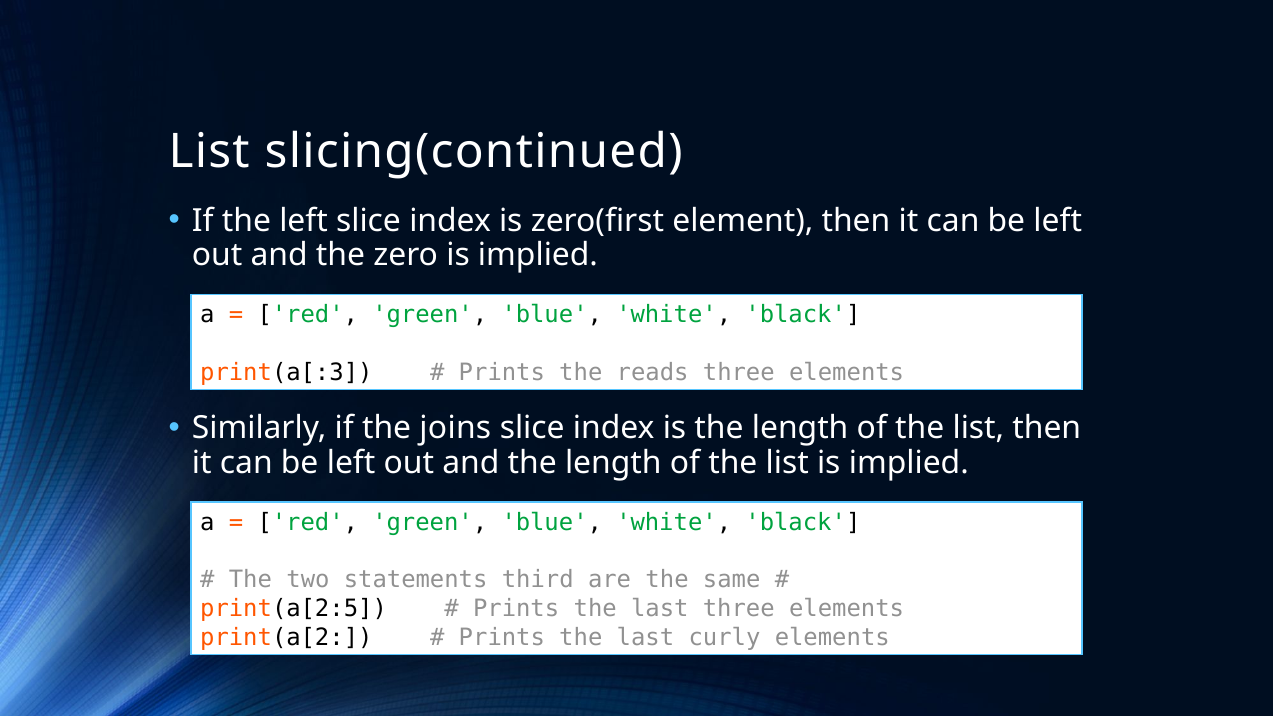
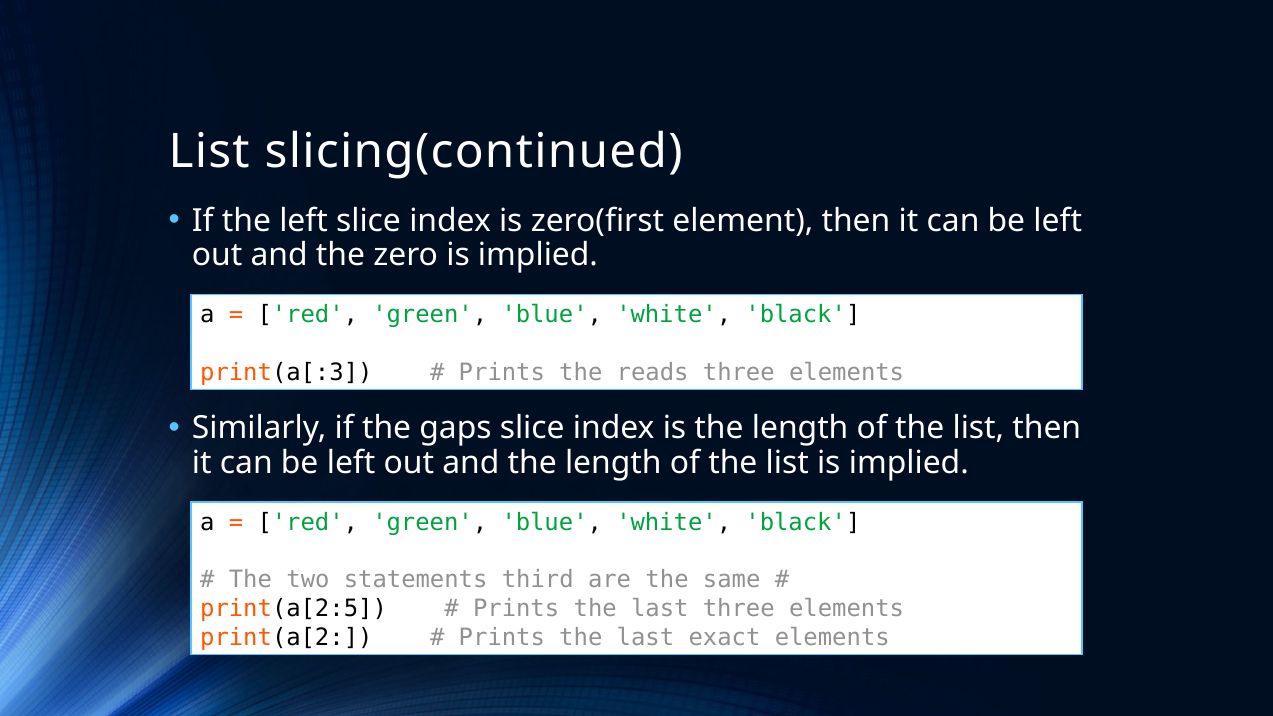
joins: joins -> gaps
curly: curly -> exact
